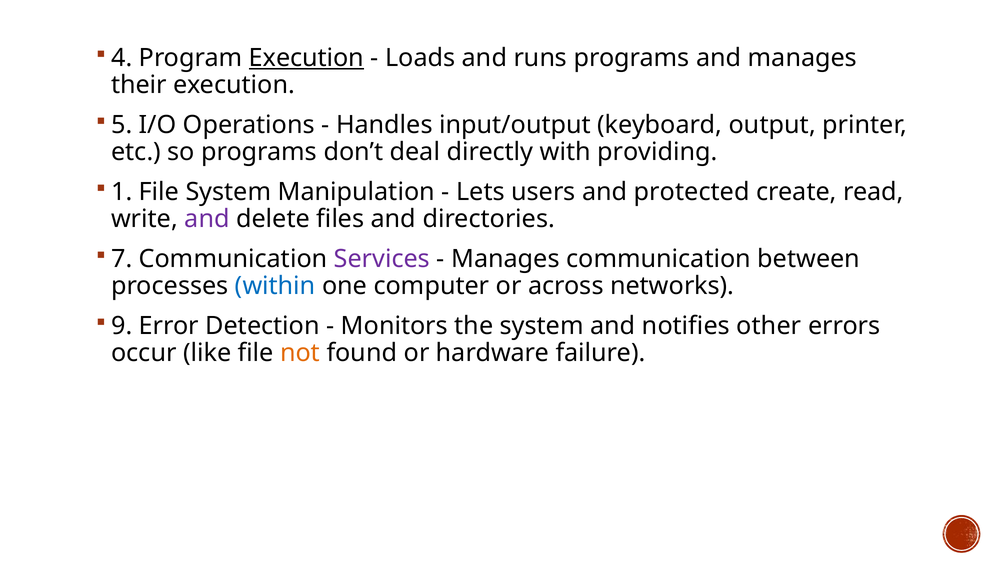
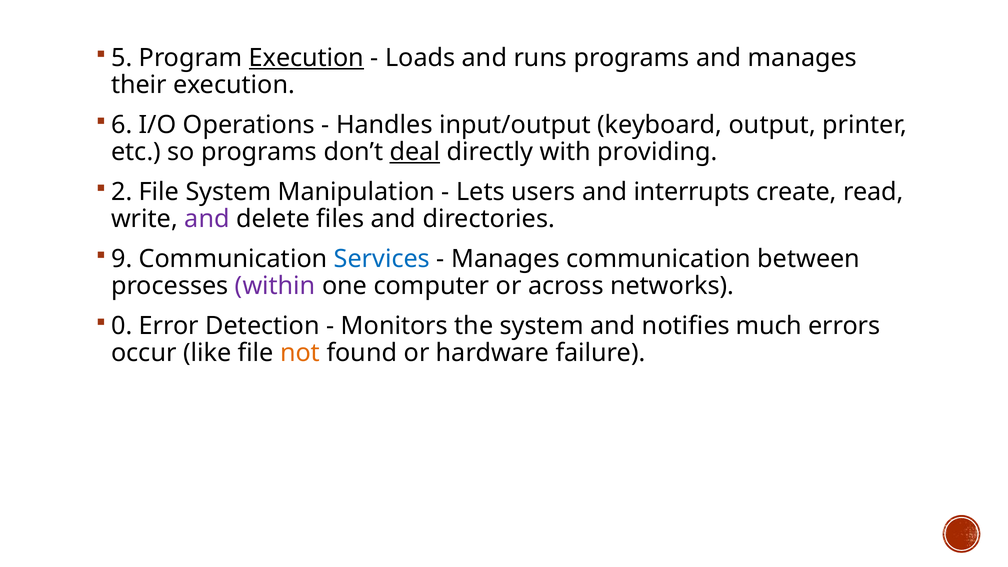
4: 4 -> 5
5: 5 -> 6
deal underline: none -> present
1: 1 -> 2
protected: protected -> interrupts
7: 7 -> 9
Services colour: purple -> blue
within colour: blue -> purple
9: 9 -> 0
other: other -> much
